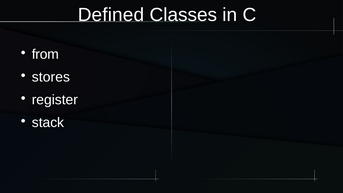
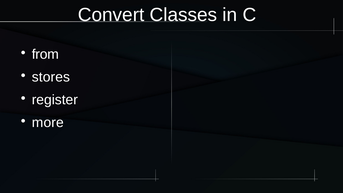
Defined: Defined -> Convert
stack: stack -> more
